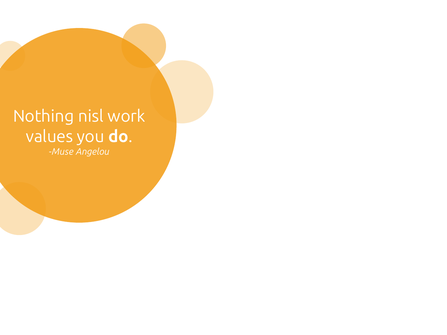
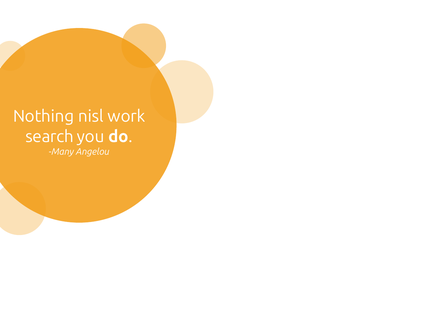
values: values -> search
Muse: Muse -> Many
